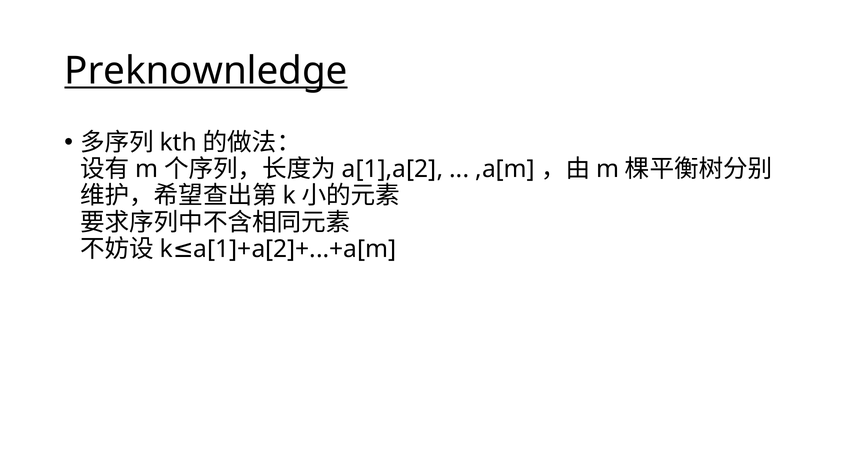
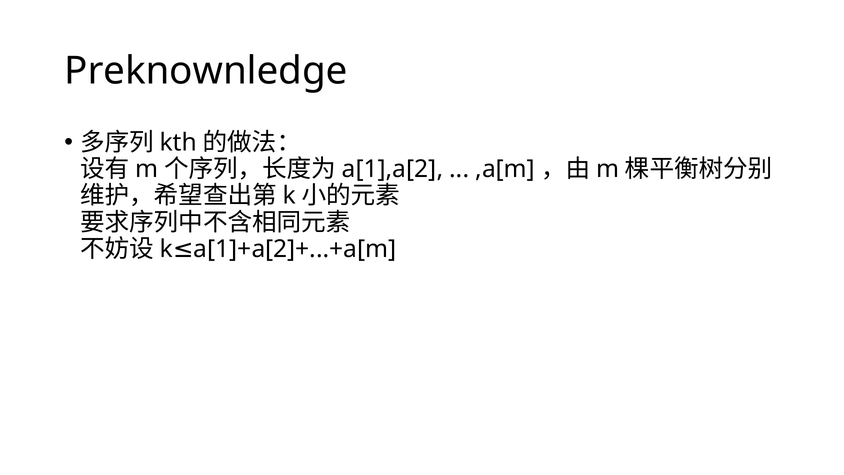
Preknownledge underline: present -> none
